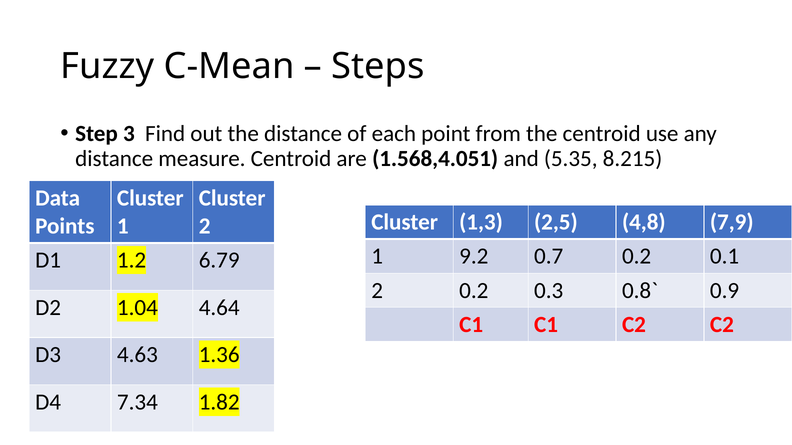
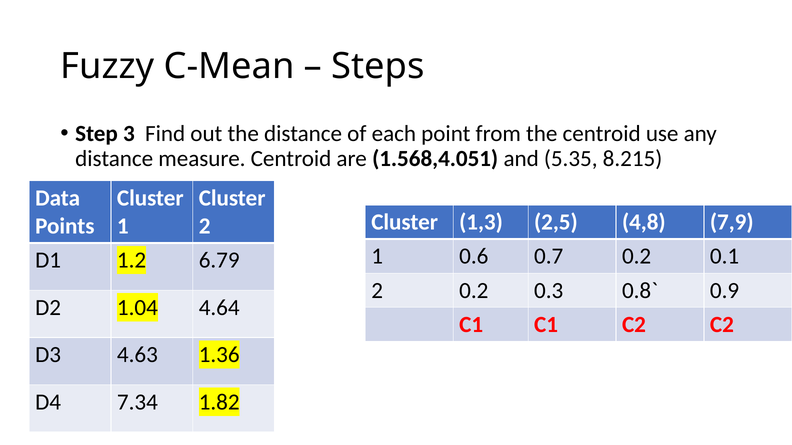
9.2: 9.2 -> 0.6
